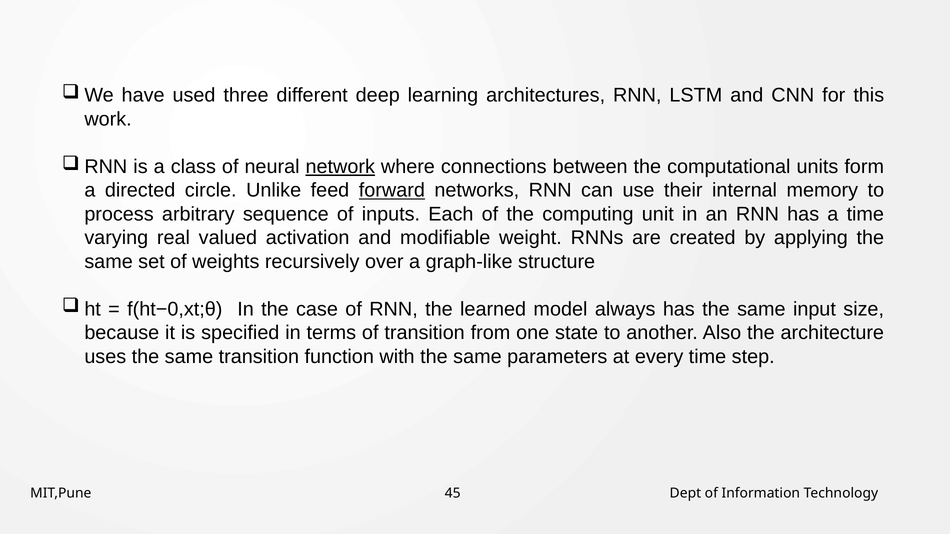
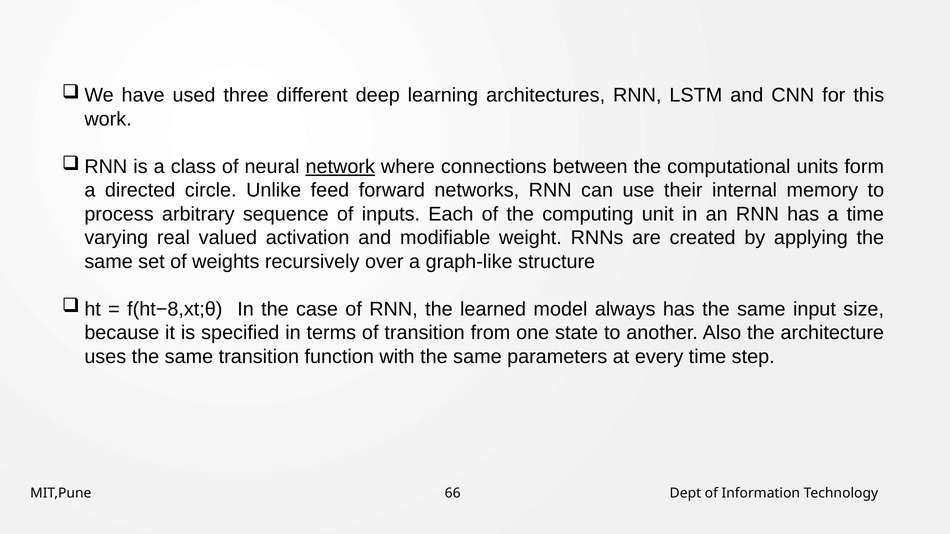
forward underline: present -> none
f(ht−0,xt;θ: f(ht−0,xt;θ -> f(ht−8,xt;θ
45: 45 -> 66
